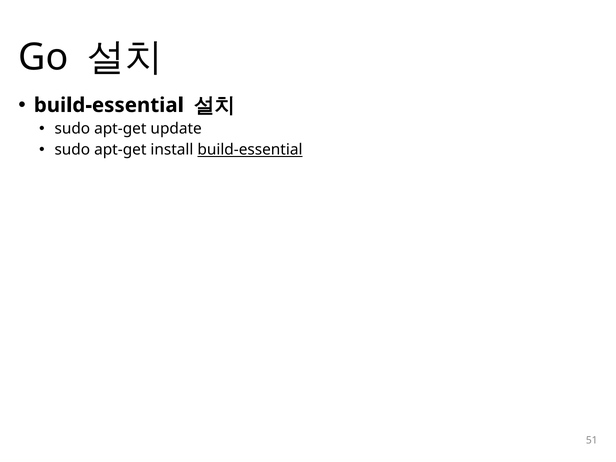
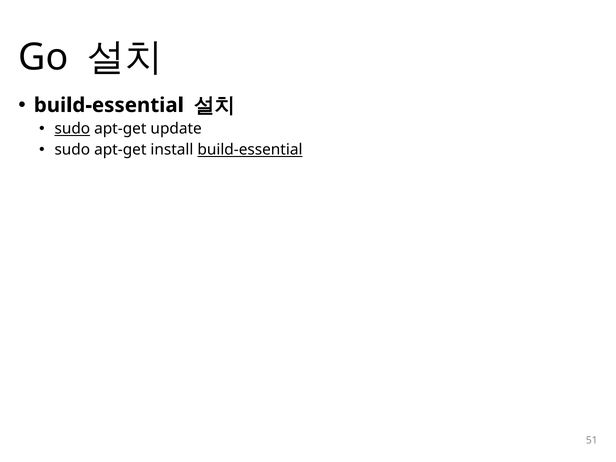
sudo at (72, 129) underline: none -> present
